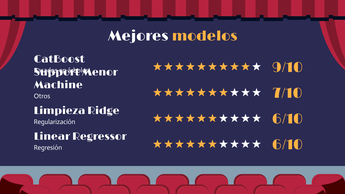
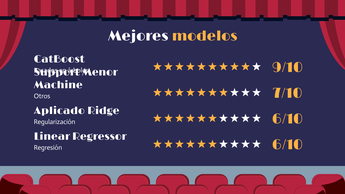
Limpieza: Limpieza -> Aplicado
